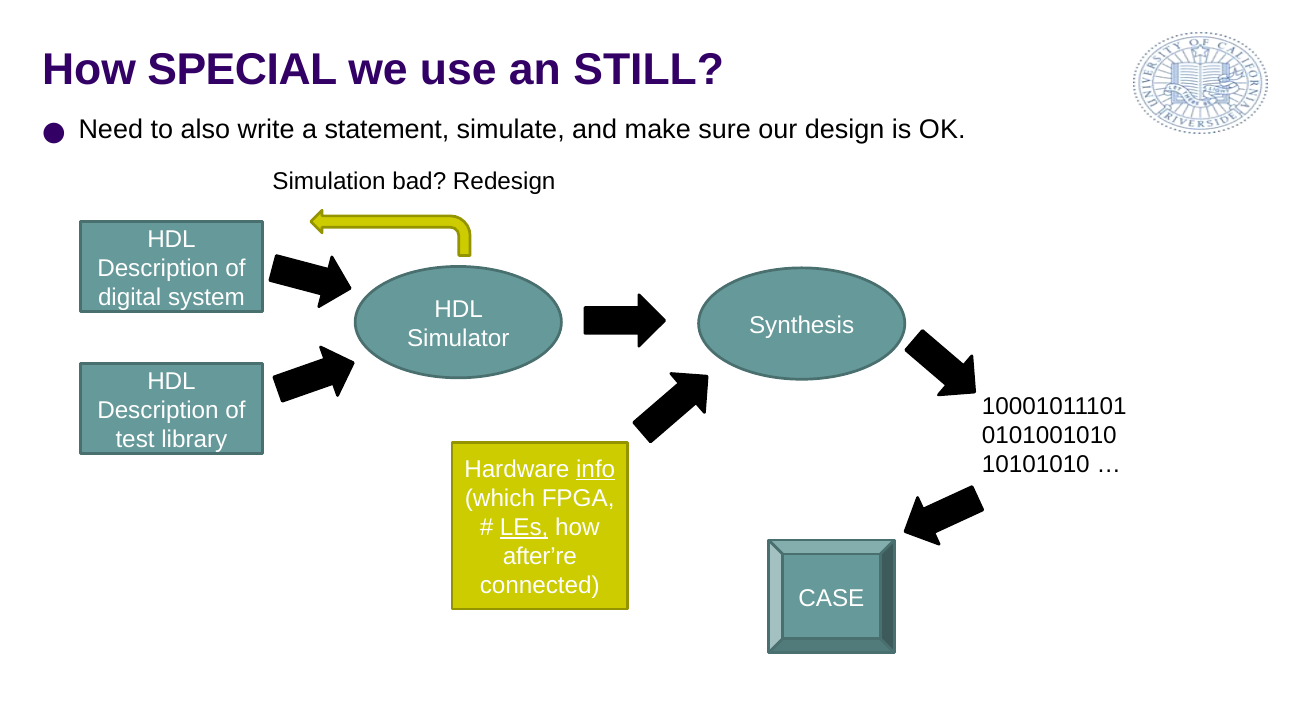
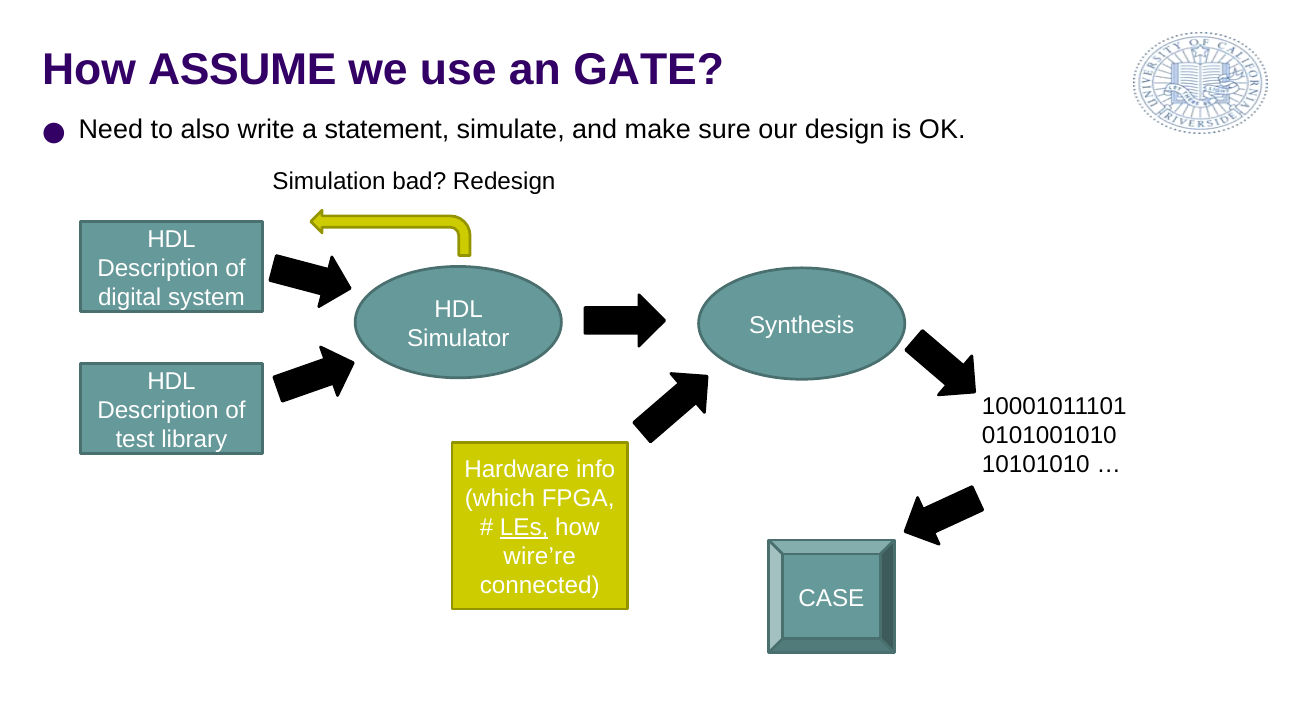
SPECIAL: SPECIAL -> ASSUME
STILL: STILL -> GATE
info underline: present -> none
after’re: after’re -> wire’re
